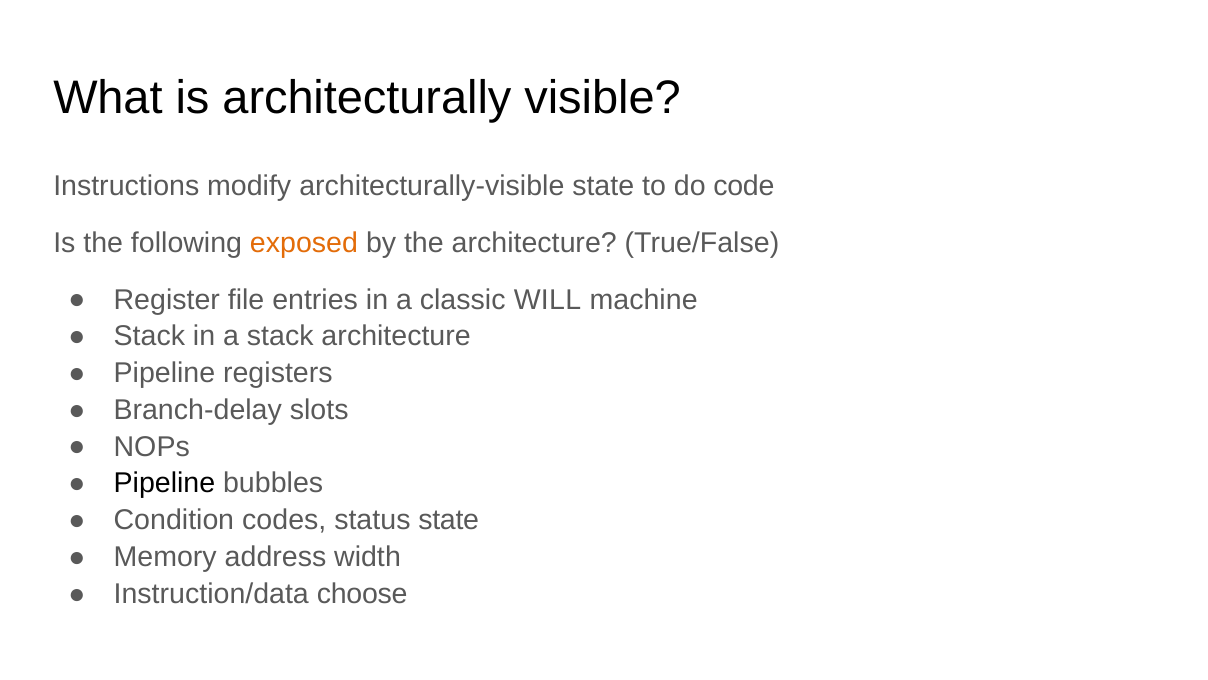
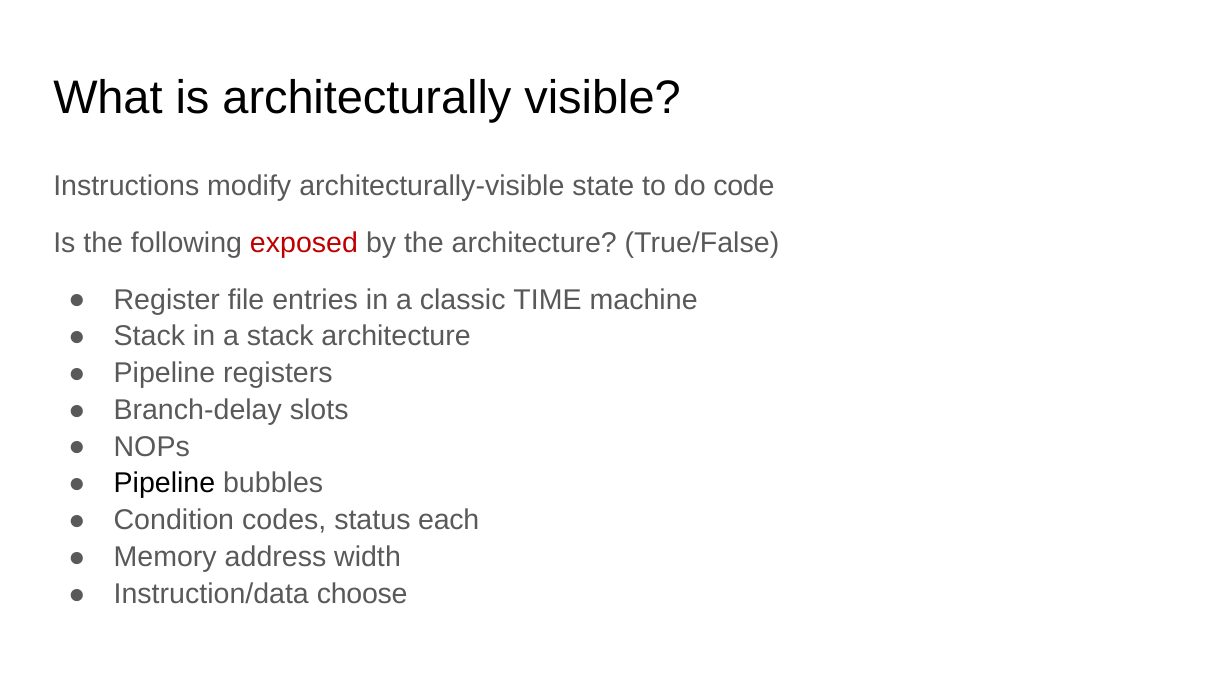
exposed colour: orange -> red
WILL: WILL -> TIME
status state: state -> each
